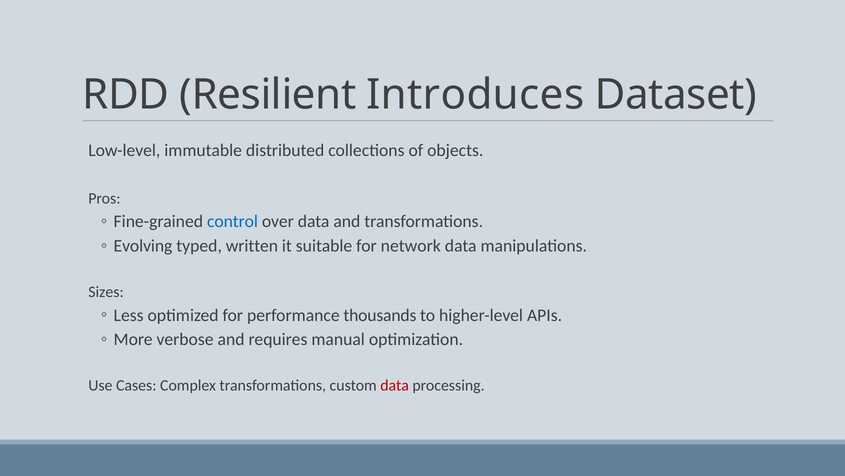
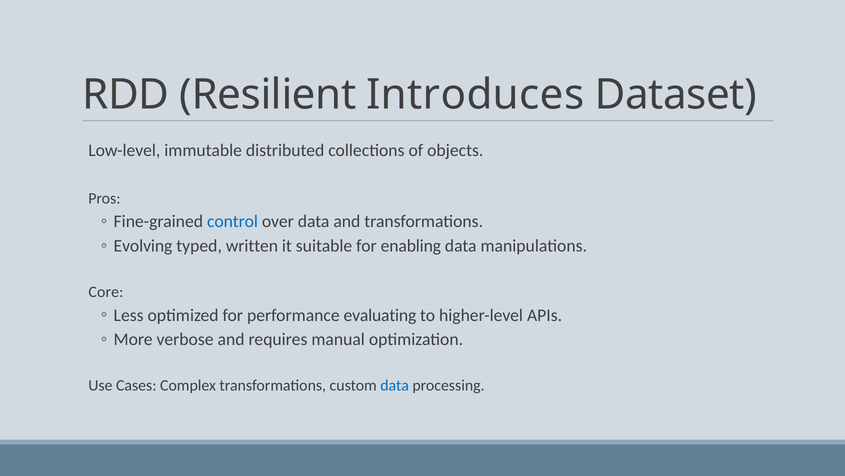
network: network -> enabling
Sizes: Sizes -> Core
thousands: thousands -> evaluating
data at (395, 385) colour: red -> blue
